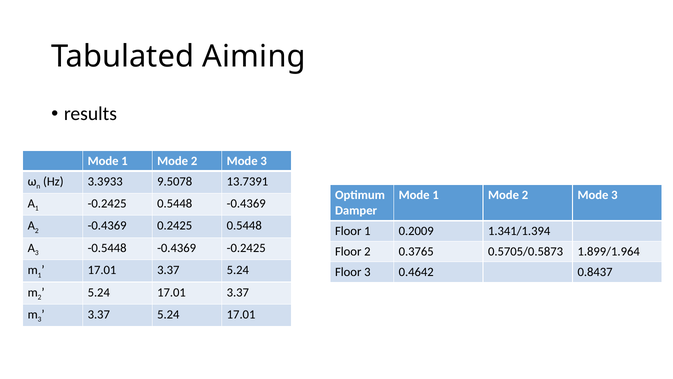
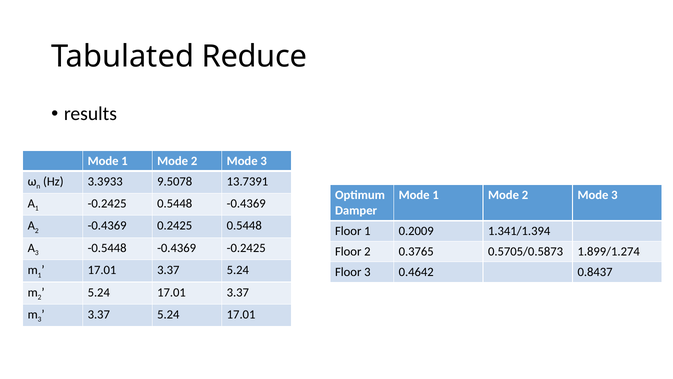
Aiming: Aiming -> Reduce
1.899/1.964: 1.899/1.964 -> 1.899/1.274
